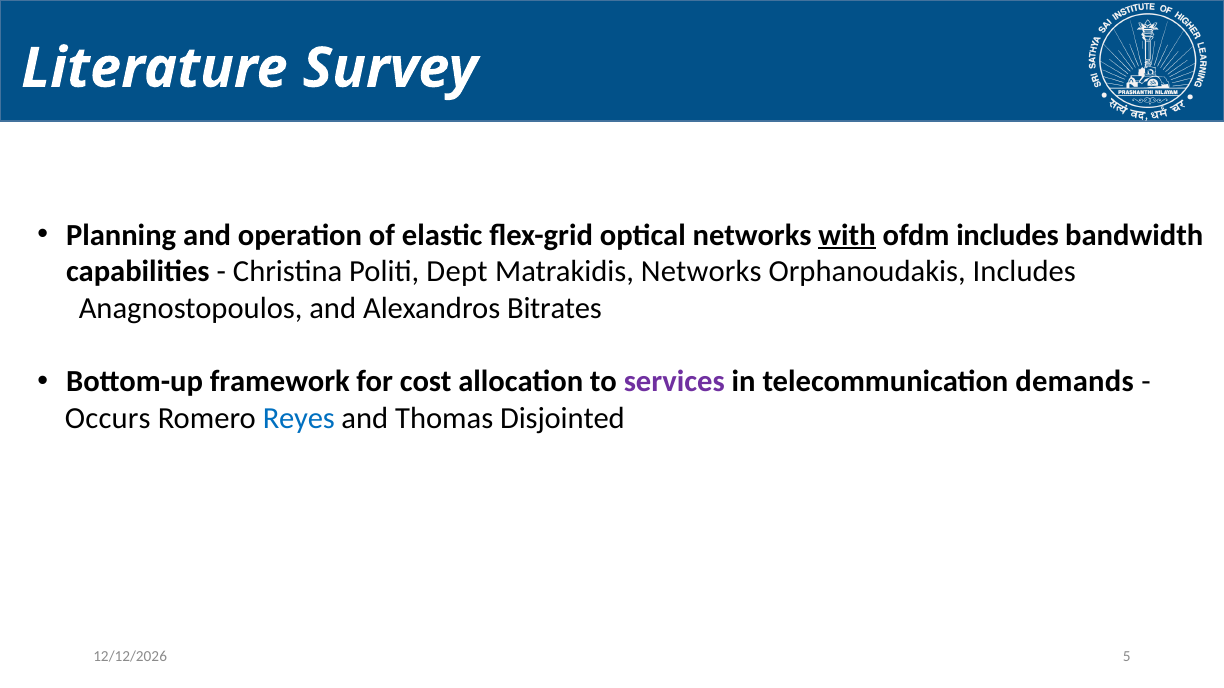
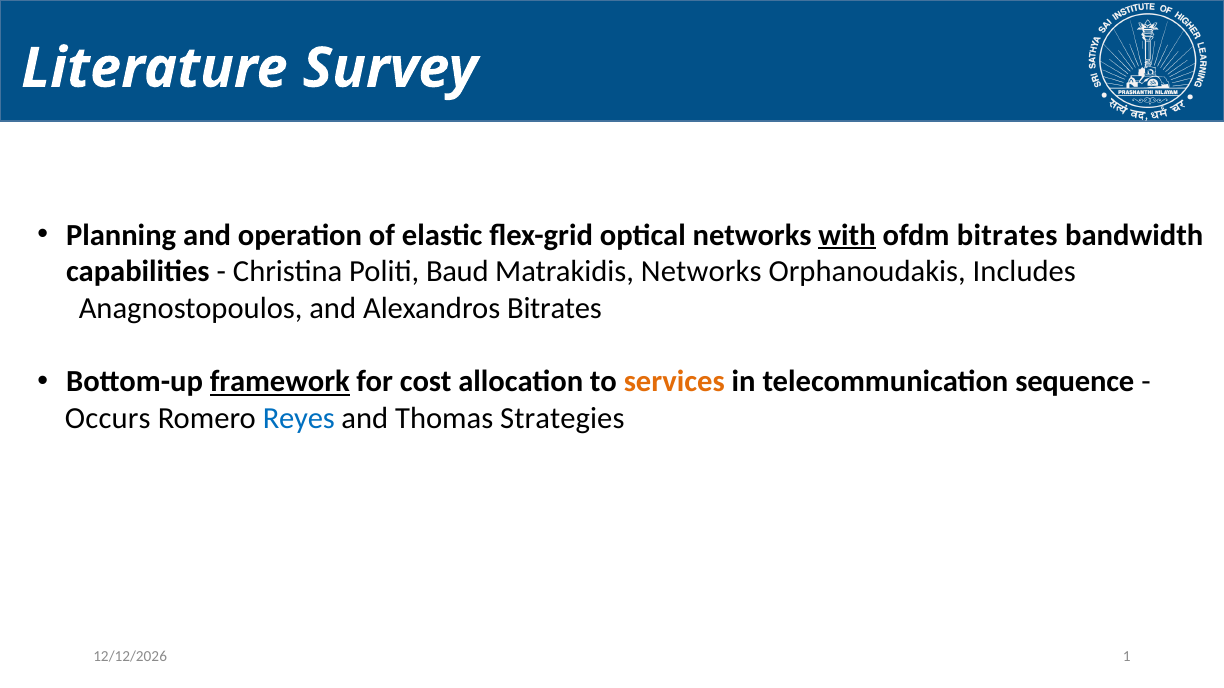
ofdm includes: includes -> bitrates
Dept: Dept -> Baud
framework underline: none -> present
services colour: purple -> orange
demands: demands -> sequence
Disjointed: Disjointed -> Strategies
5: 5 -> 1
